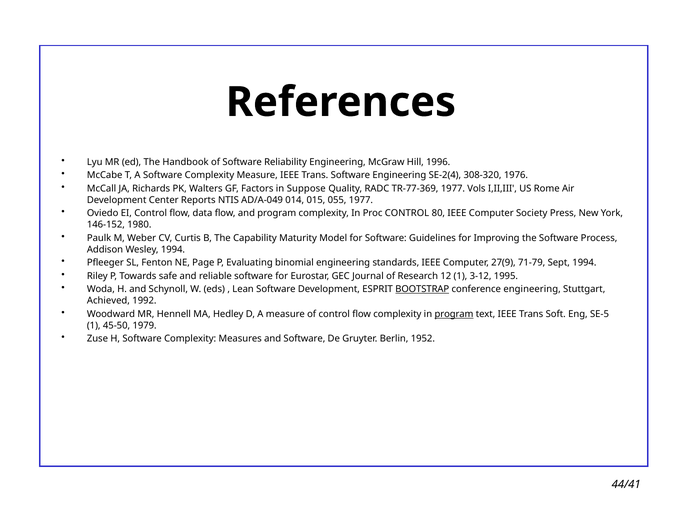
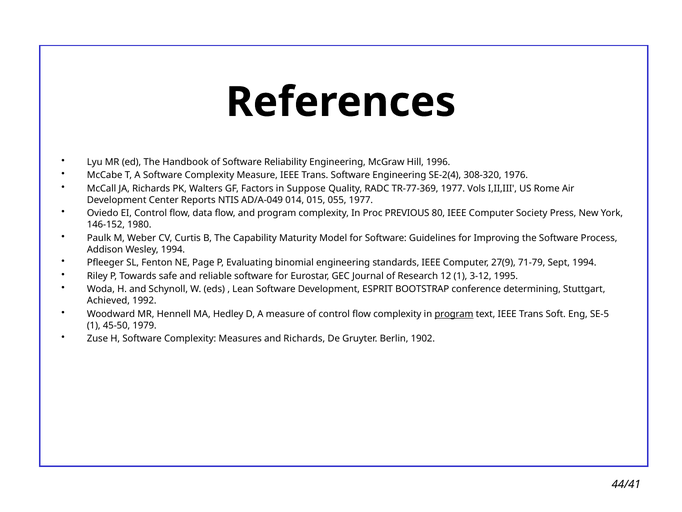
Proc CONTROL: CONTROL -> PREVIOUS
BOOTSTRAP underline: present -> none
conference engineering: engineering -> determining
and Software: Software -> Richards
1952: 1952 -> 1902
